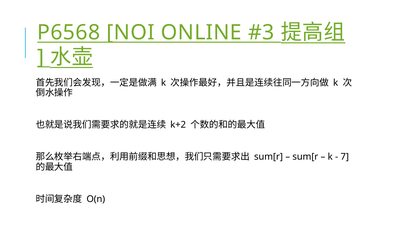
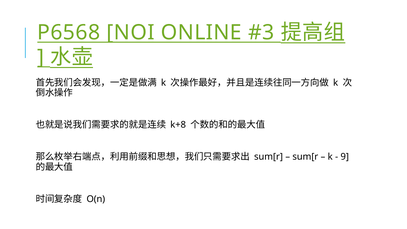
k+2: k+2 -> k+8
7: 7 -> 9
